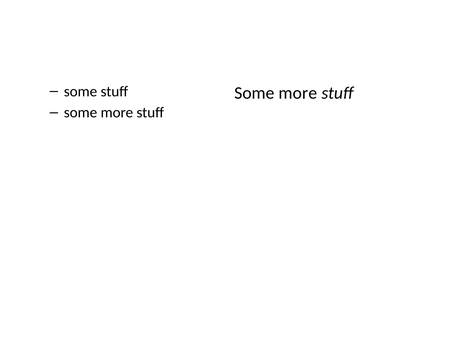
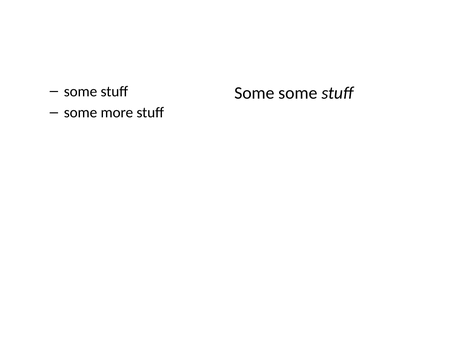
more at (298, 93): more -> some
